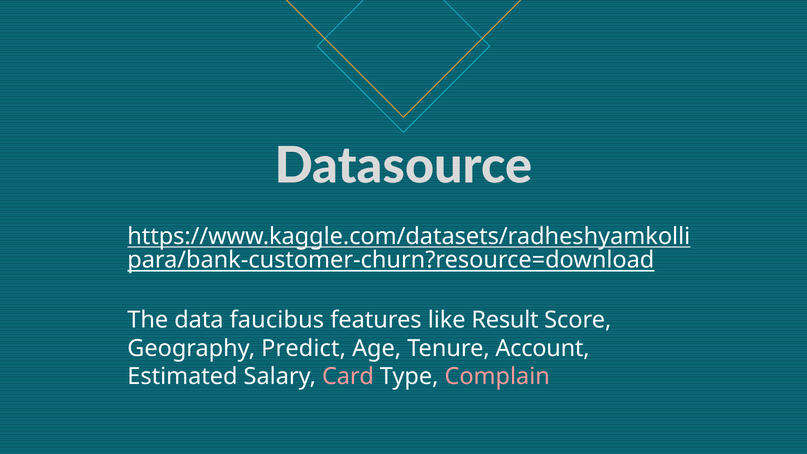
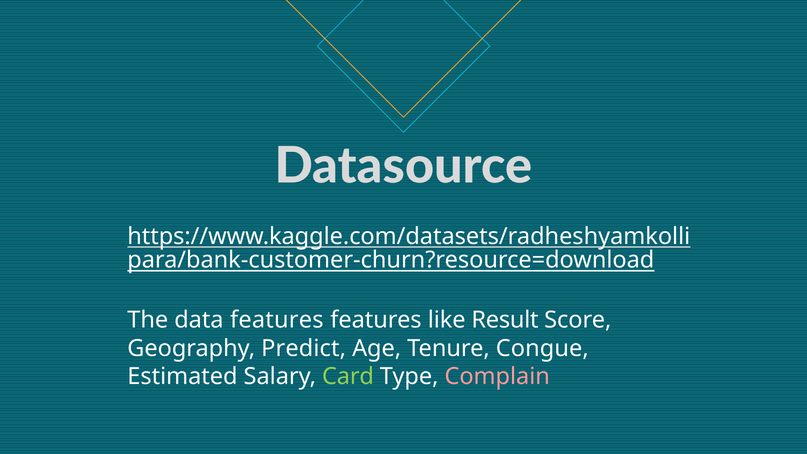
data faucibus: faucibus -> features
Account: Account -> Congue
Card colour: pink -> light green
